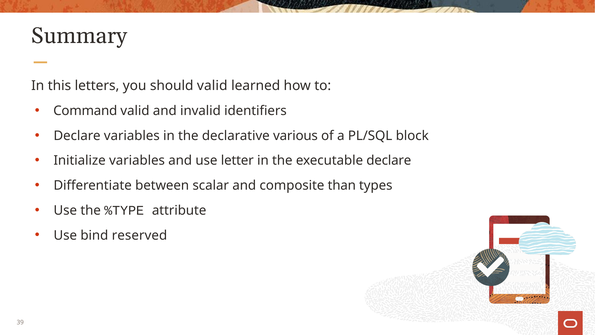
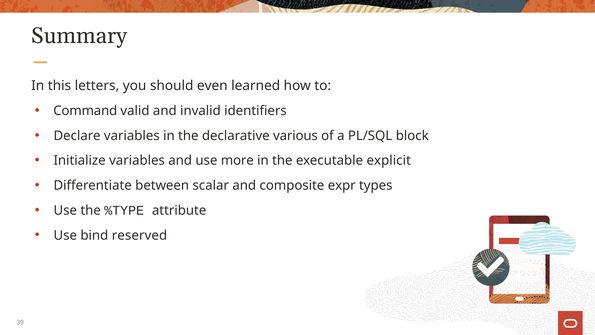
should valid: valid -> even
letter: letter -> more
executable declare: declare -> explicit
than: than -> expr
